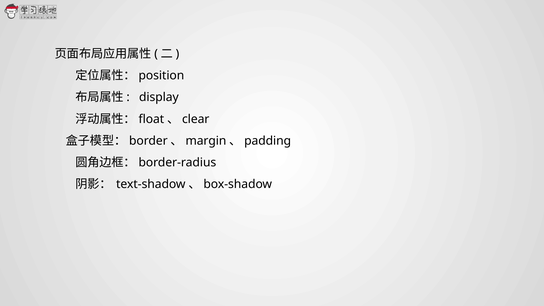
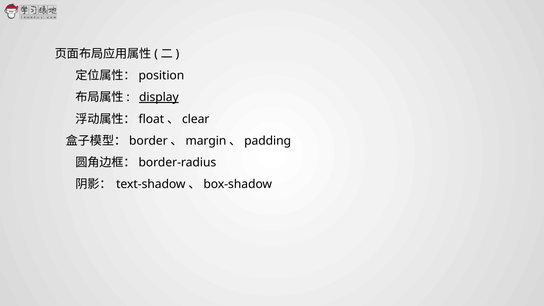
display underline: none -> present
